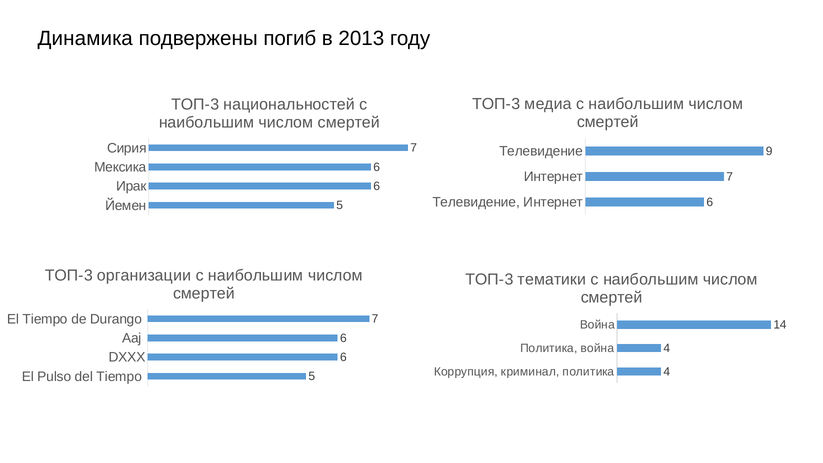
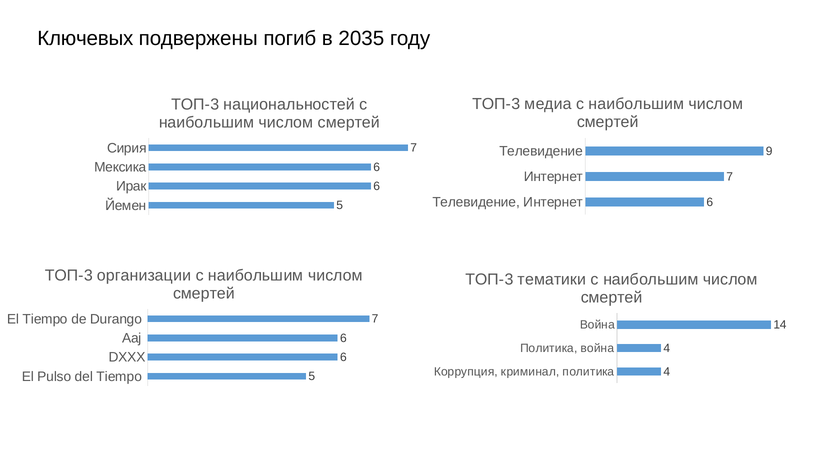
Динамика: Динамика -> Ключевых
2013: 2013 -> 2035
